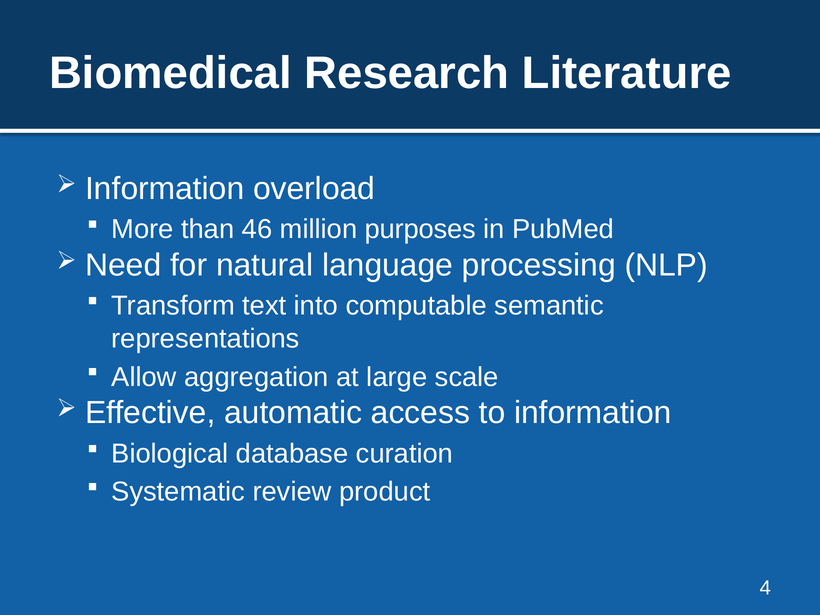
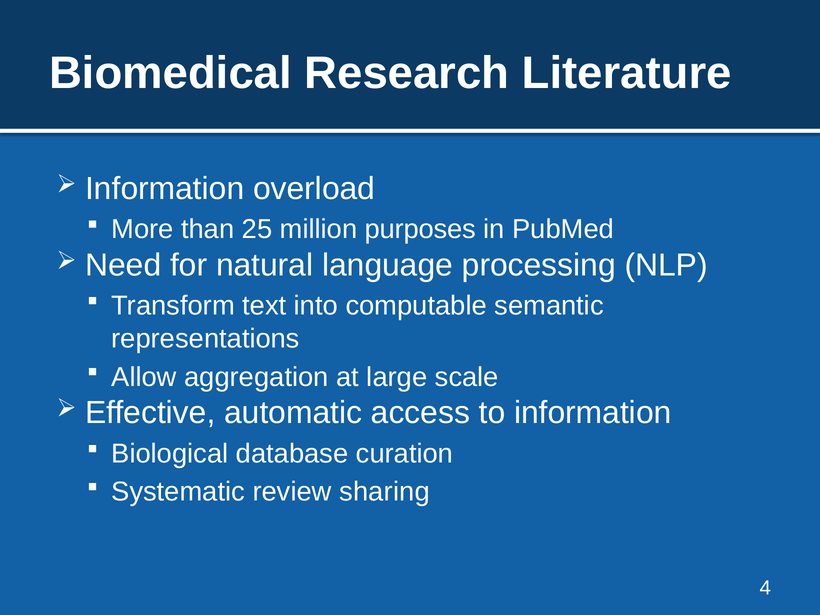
46: 46 -> 25
product: product -> sharing
